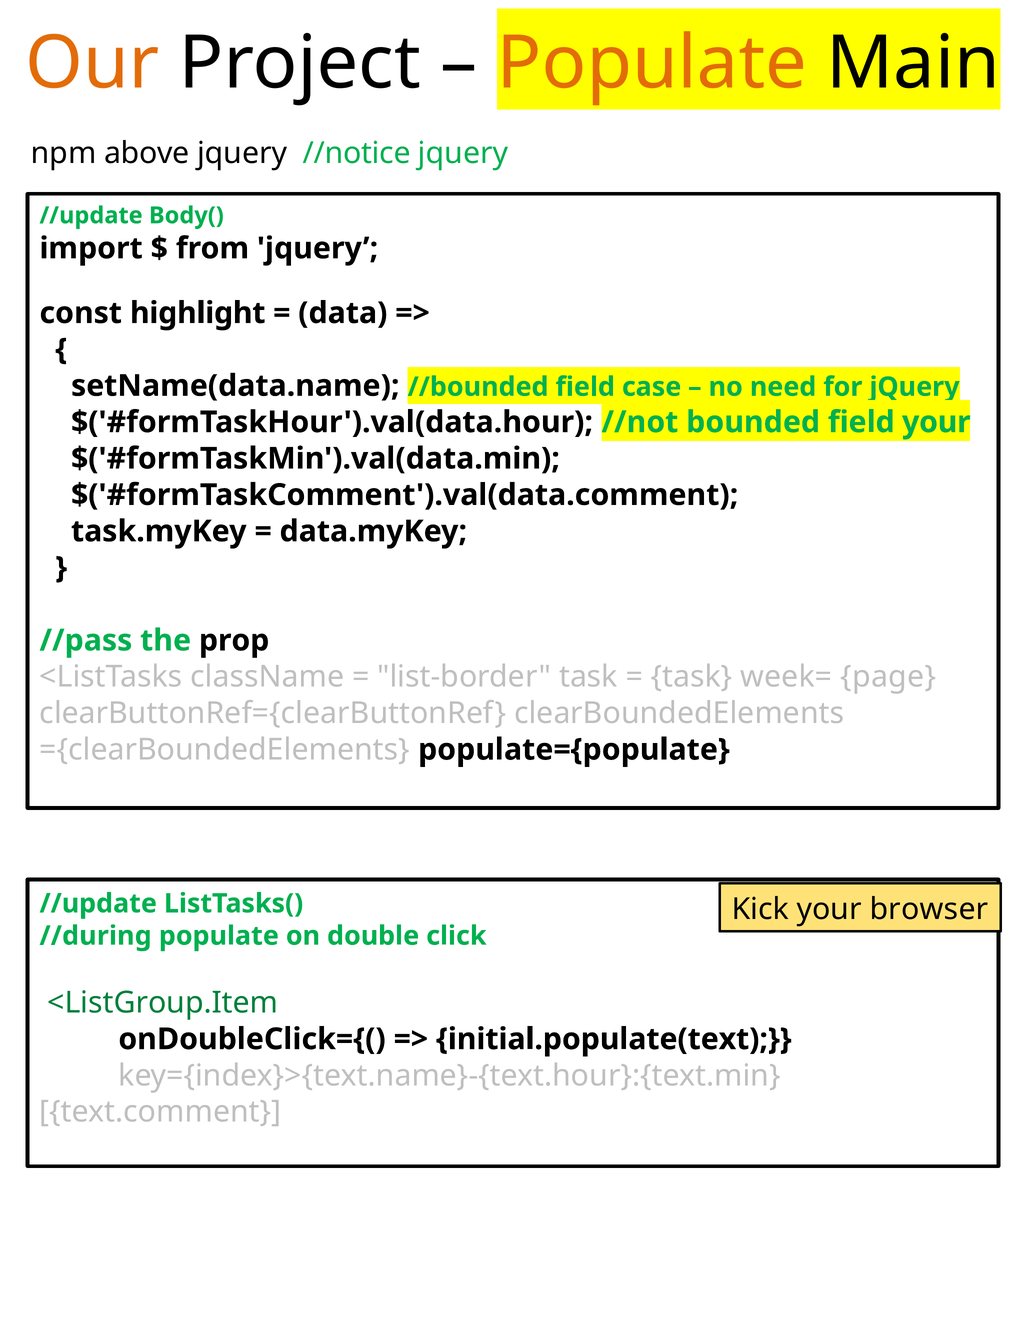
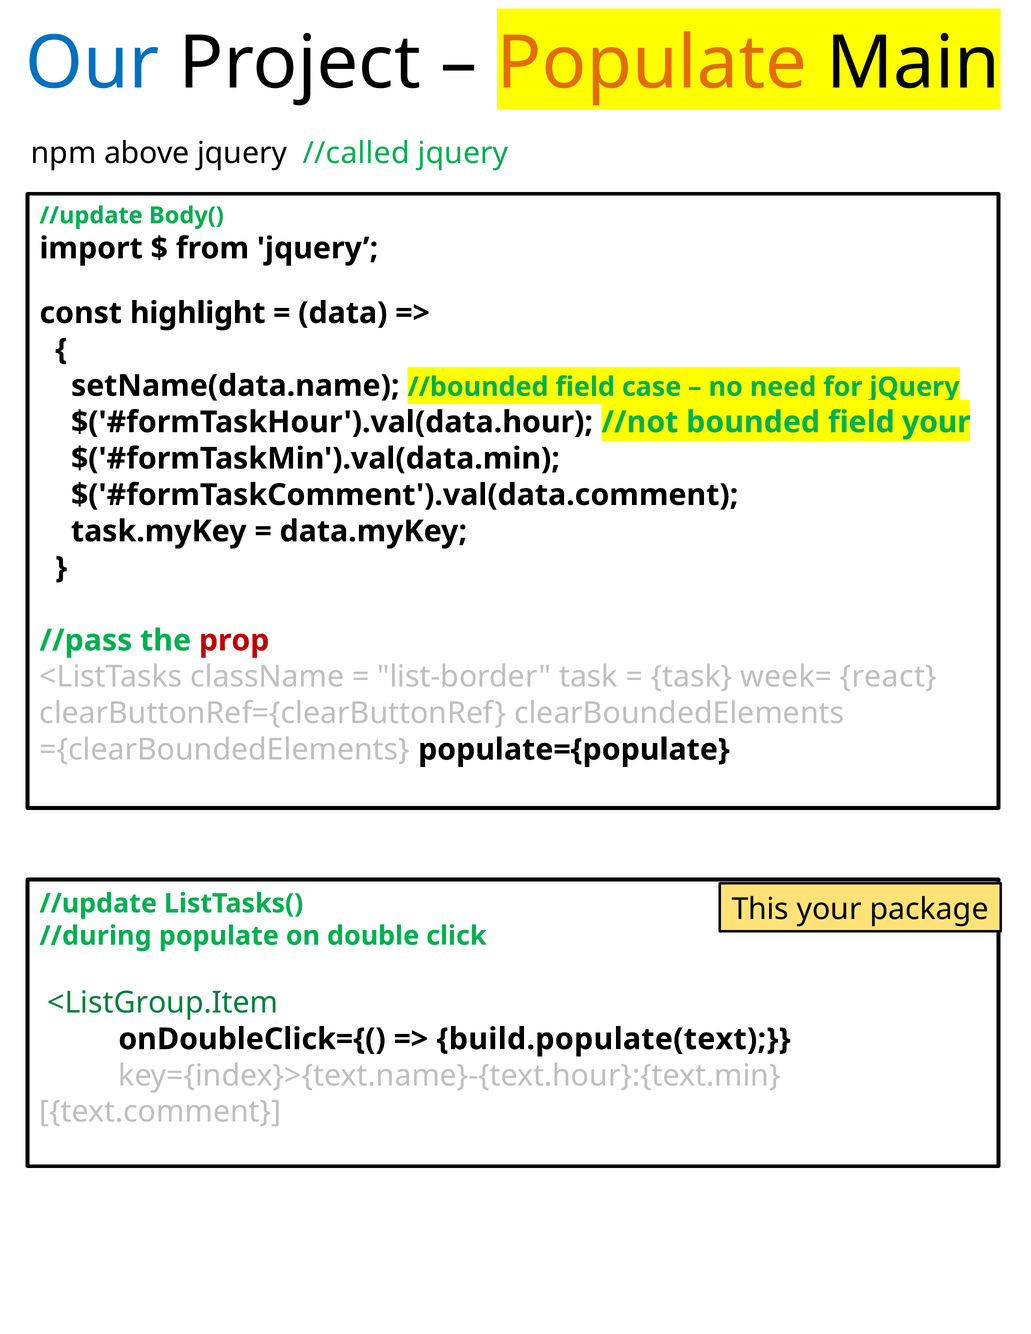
Our colour: orange -> blue
//notice: //notice -> //called
prop colour: black -> red
page: page -> react
Kick: Kick -> This
browser: browser -> package
initial.populate(text: initial.populate(text -> build.populate(text
